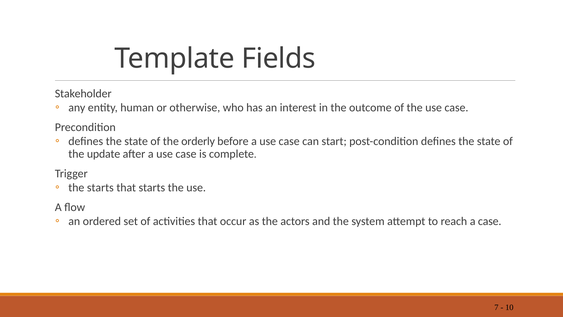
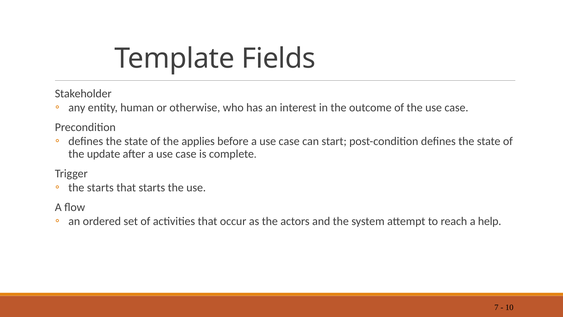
orderly: orderly -> applies
a case: case -> help
